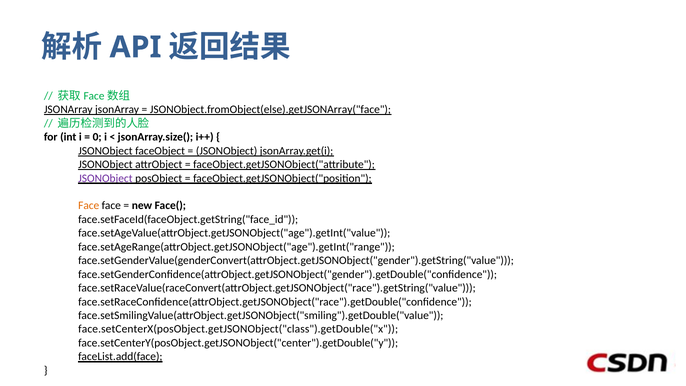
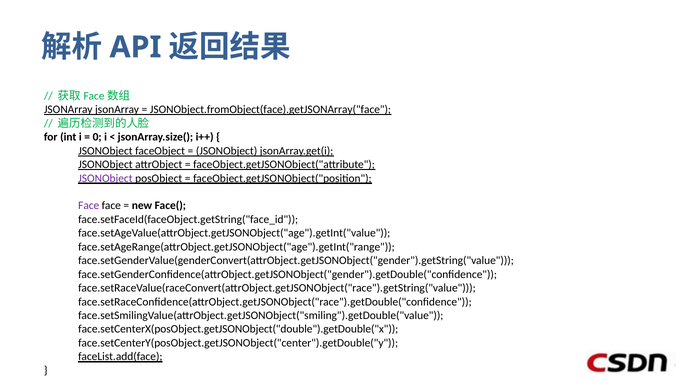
JSONObject.fromObject(else).getJSONArray("face: JSONObject.fromObject(else).getJSONArray("face -> JSONObject.fromObject(face).getJSONArray("face
Face at (89, 206) colour: orange -> purple
face.setCenterX(posObject.getJSONObject("class").getDouble("x: face.setCenterX(posObject.getJSONObject("class").getDouble("x -> face.setCenterX(posObject.getJSONObject("double").getDouble("x
